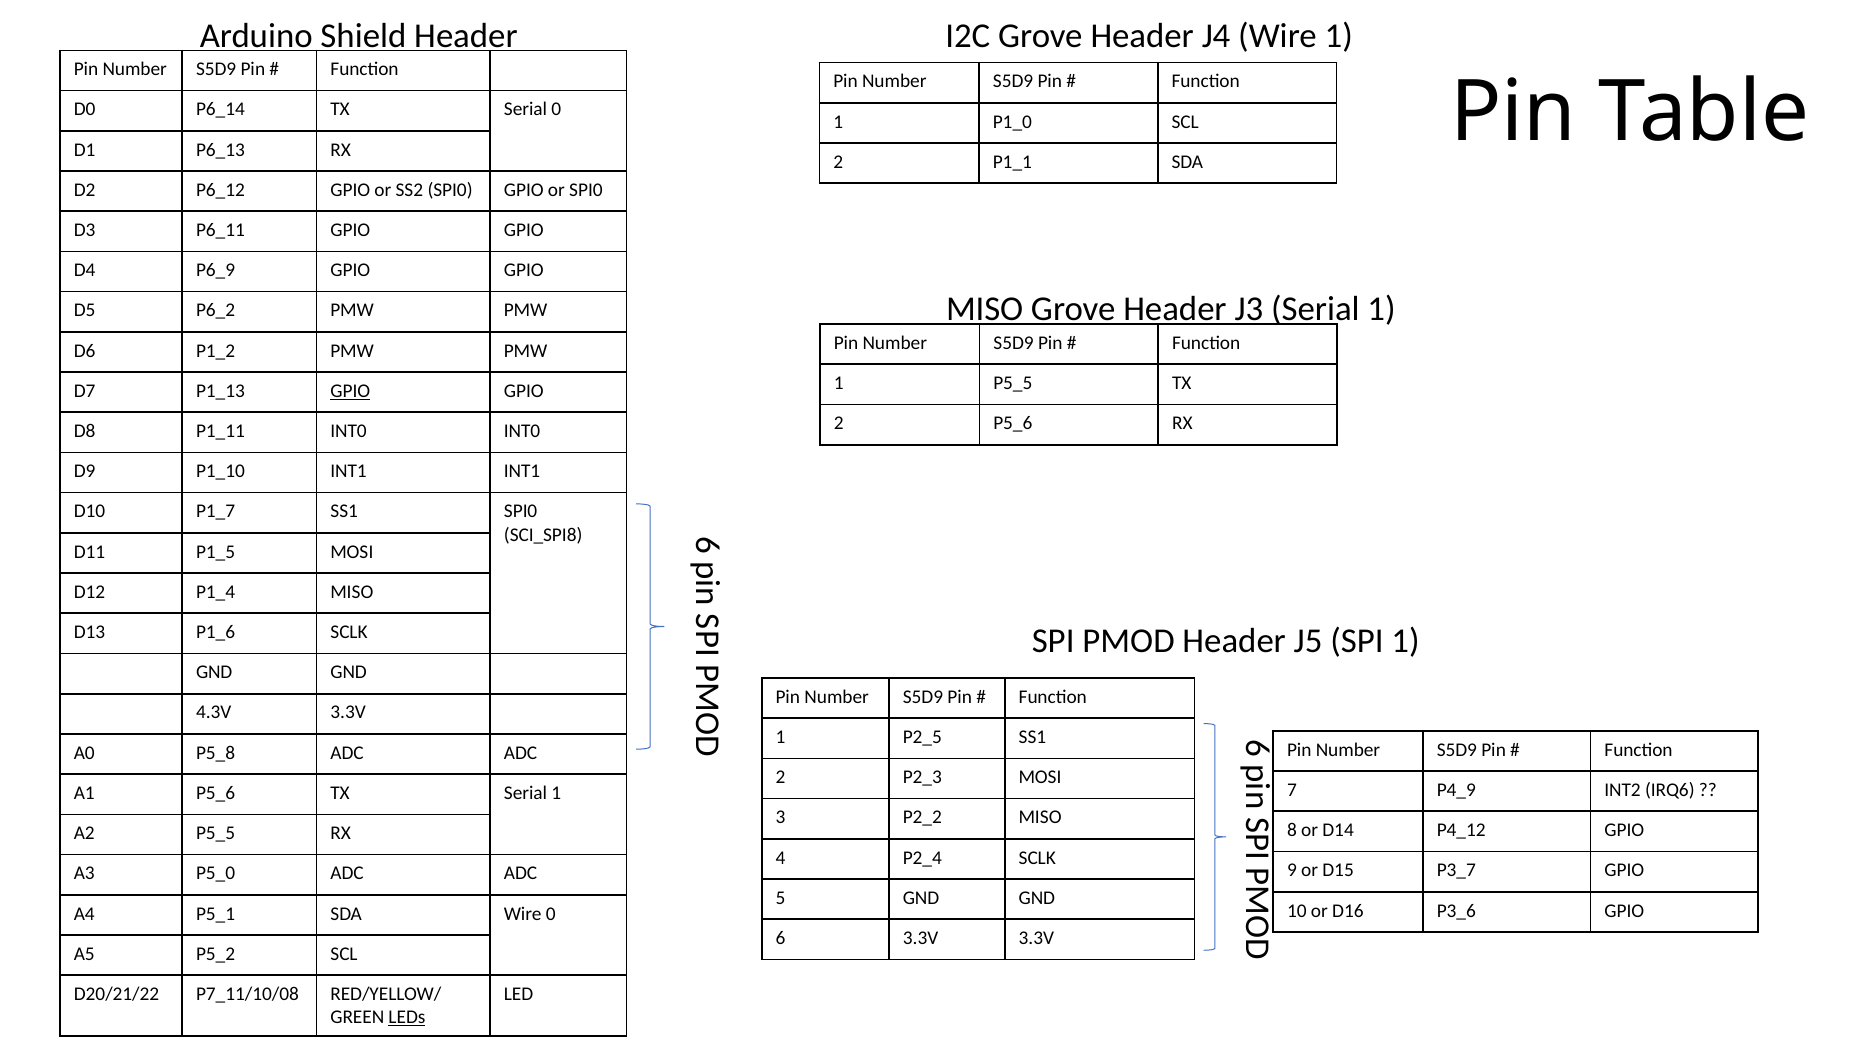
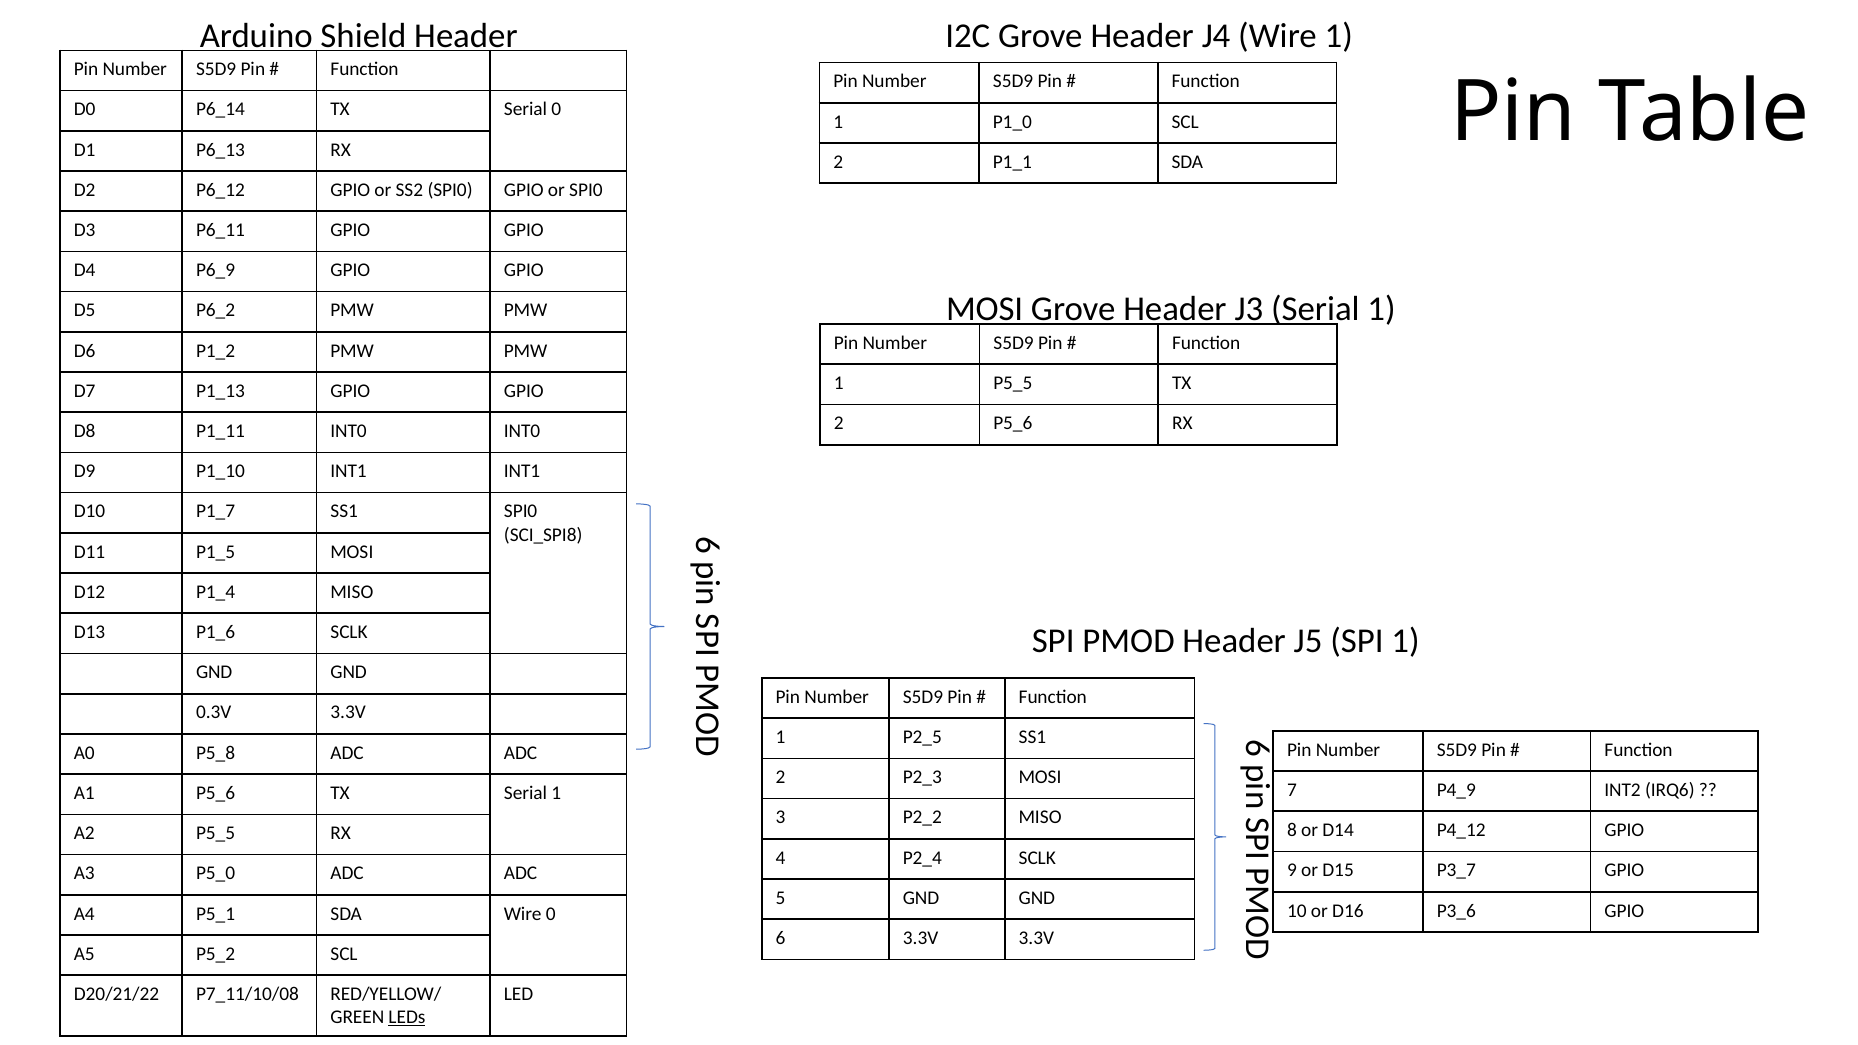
MISO at (985, 309): MISO -> MOSI
GPIO at (350, 391) underline: present -> none
4.3V: 4.3V -> 0.3V
